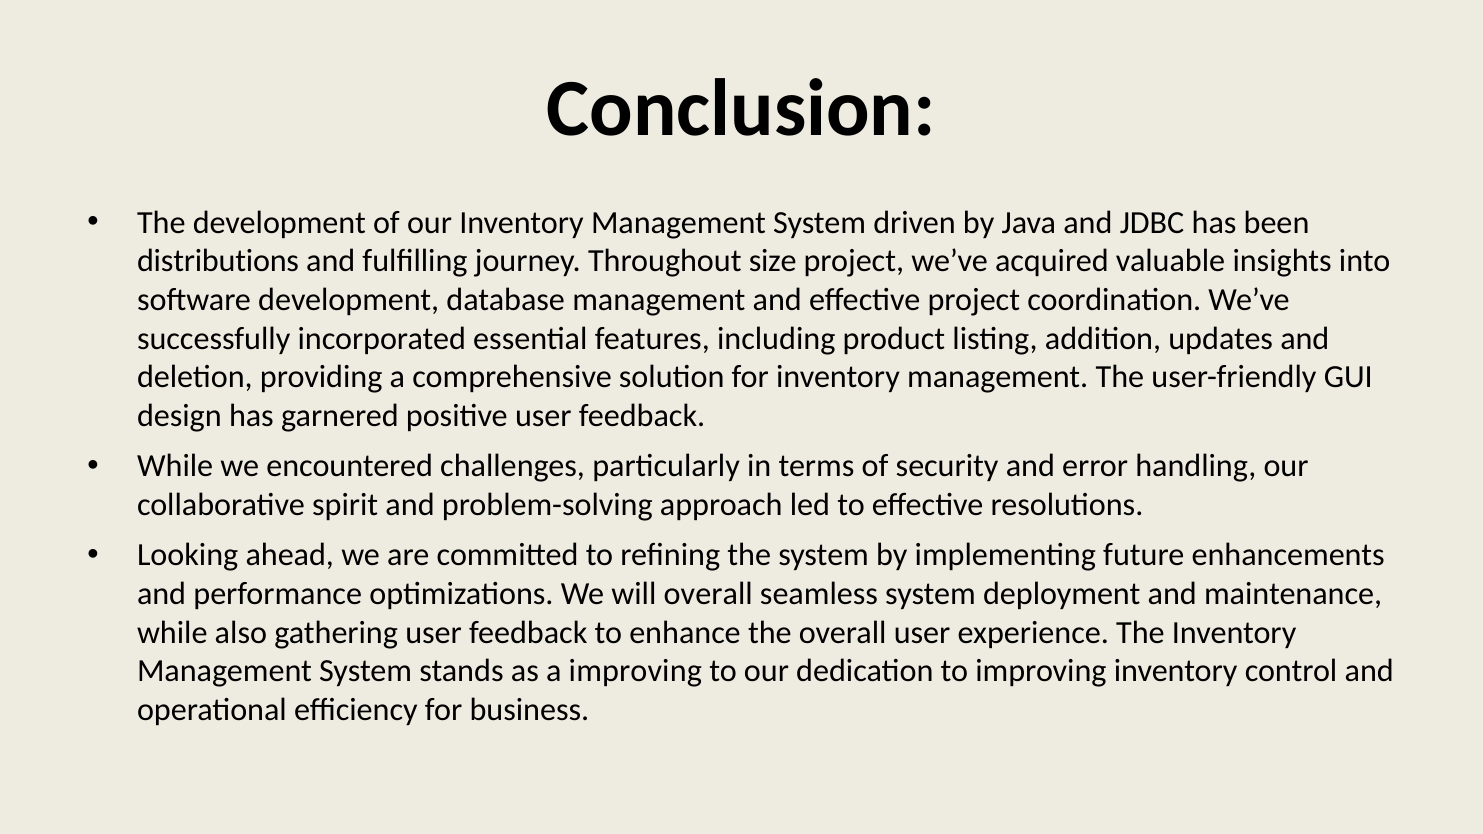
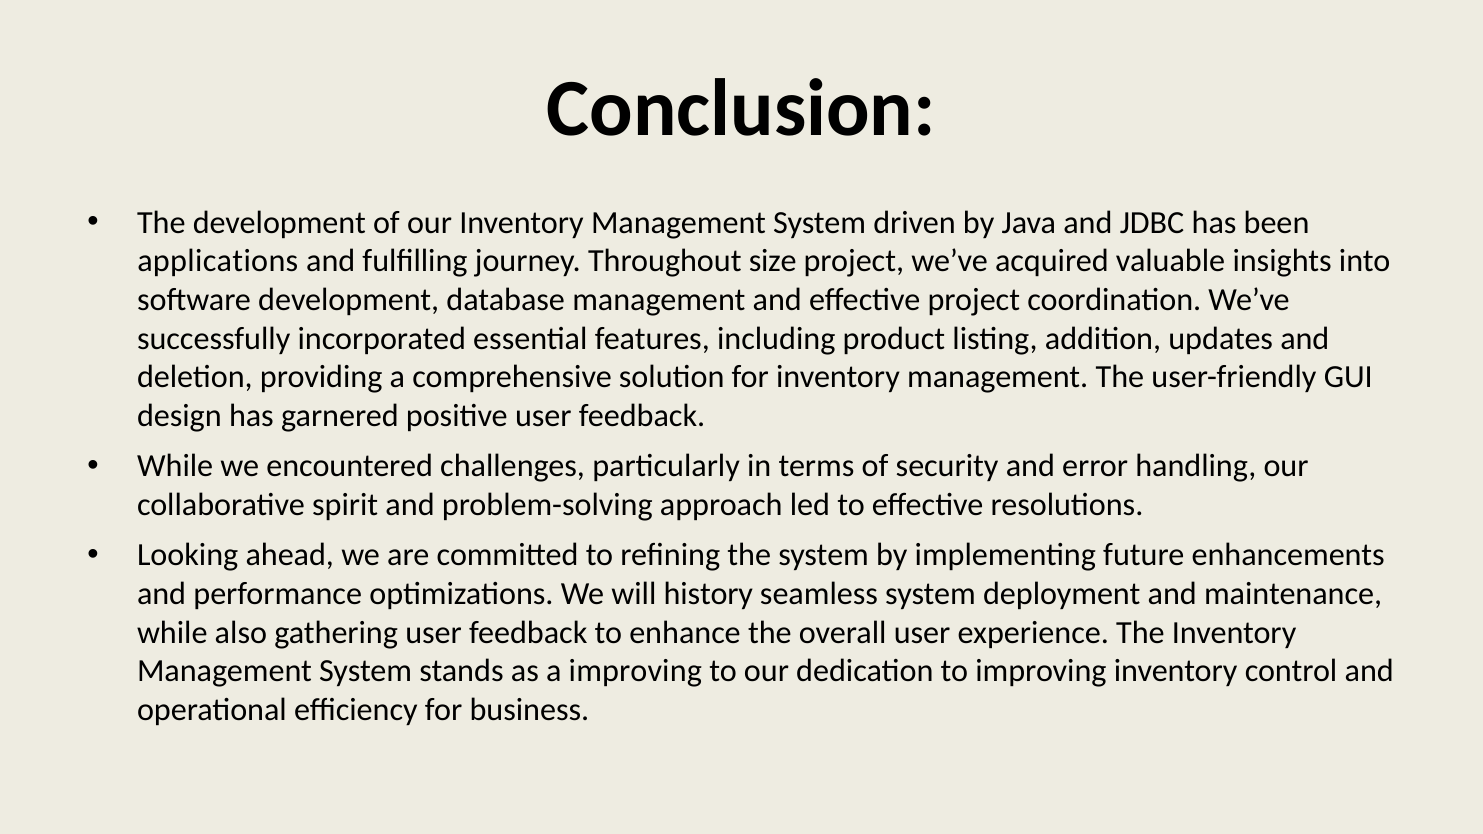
distributions: distributions -> applications
will overall: overall -> history
